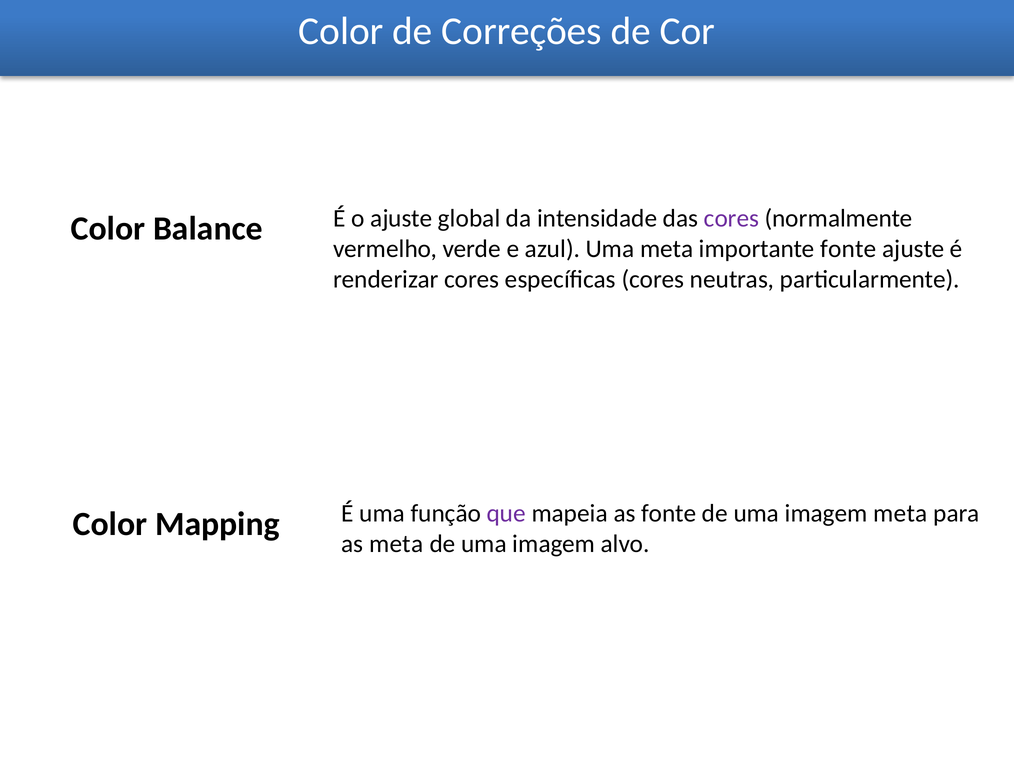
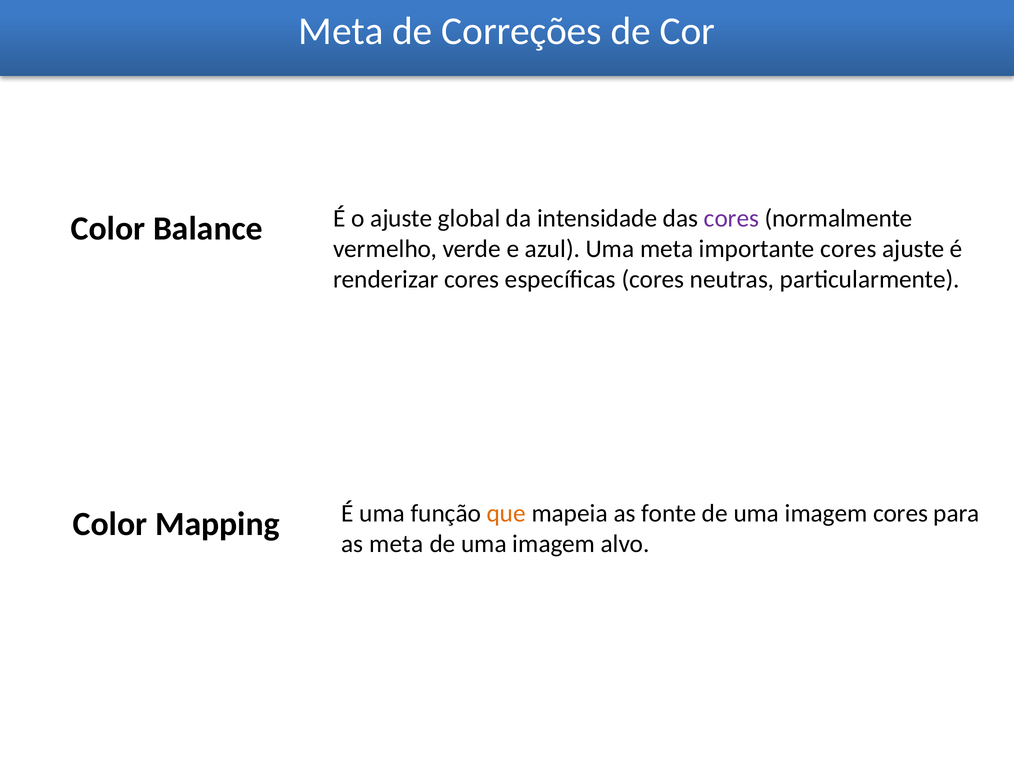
Color at (341, 31): Color -> Meta
importante fonte: fonte -> cores
que colour: purple -> orange
imagem meta: meta -> cores
